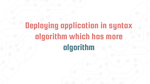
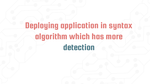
algorithm at (79, 47): algorithm -> detection
